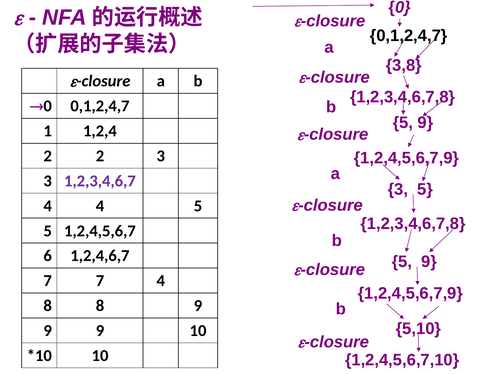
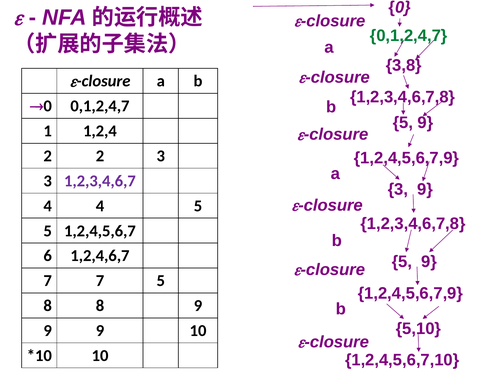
0,1,2,4,7 at (409, 36) colour: black -> green
3 5: 5 -> 9
7 4: 4 -> 5
